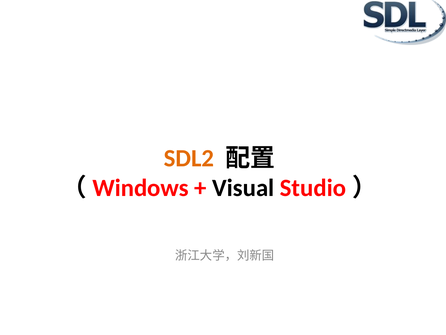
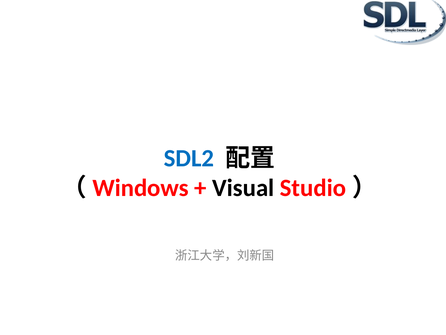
SDL2 colour: orange -> blue
